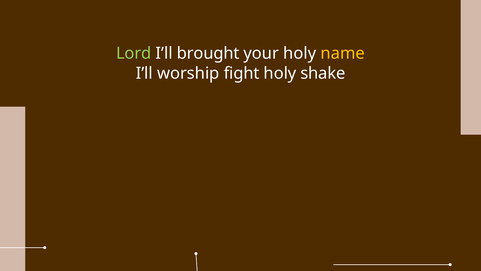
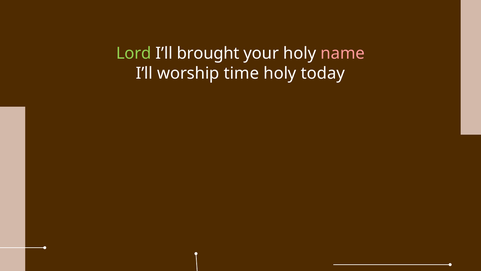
name colour: yellow -> pink
fight: fight -> time
shake: shake -> today
